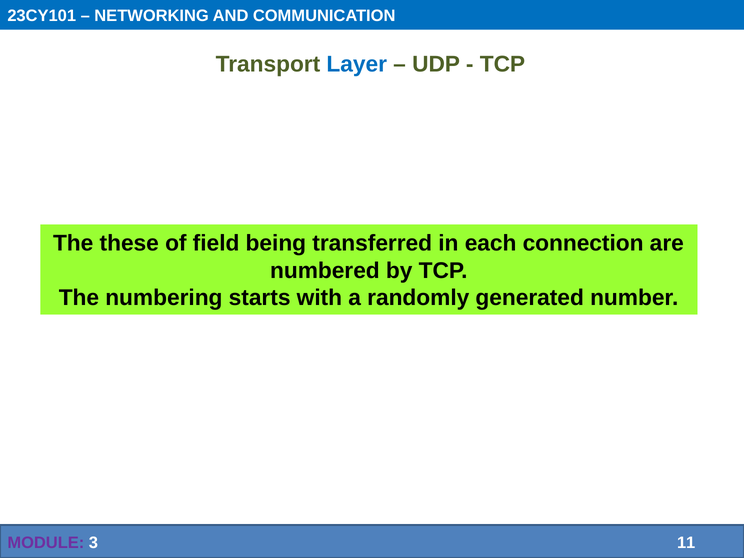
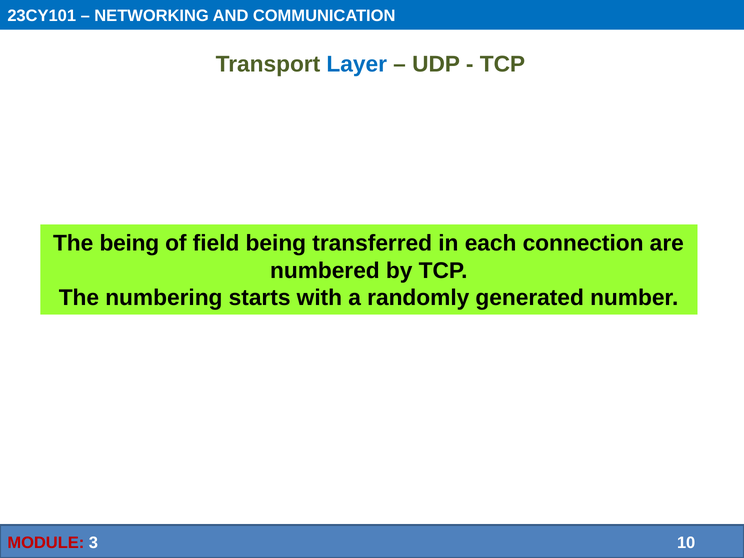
The these: these -> being
MODULE colour: purple -> red
11: 11 -> 10
